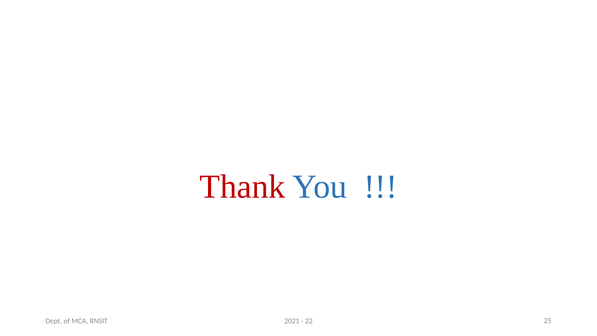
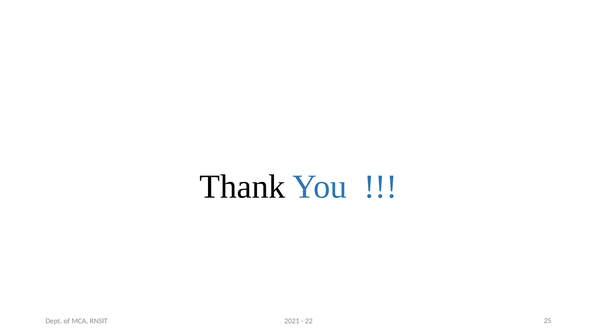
Thank colour: red -> black
